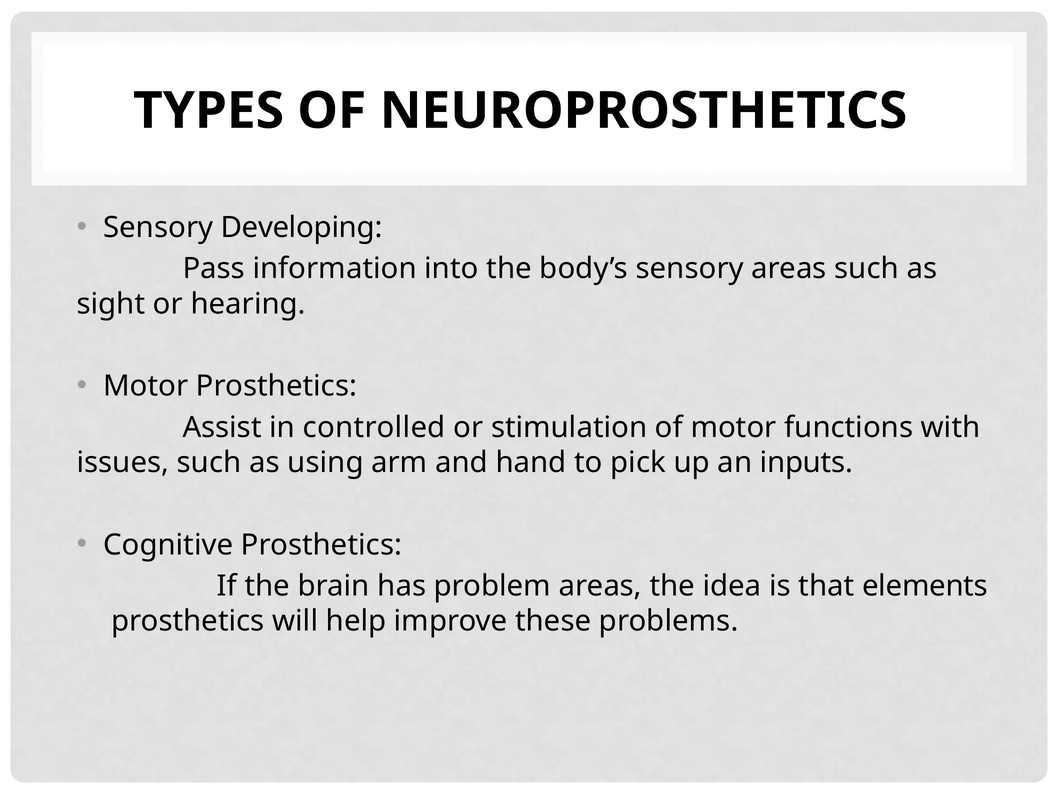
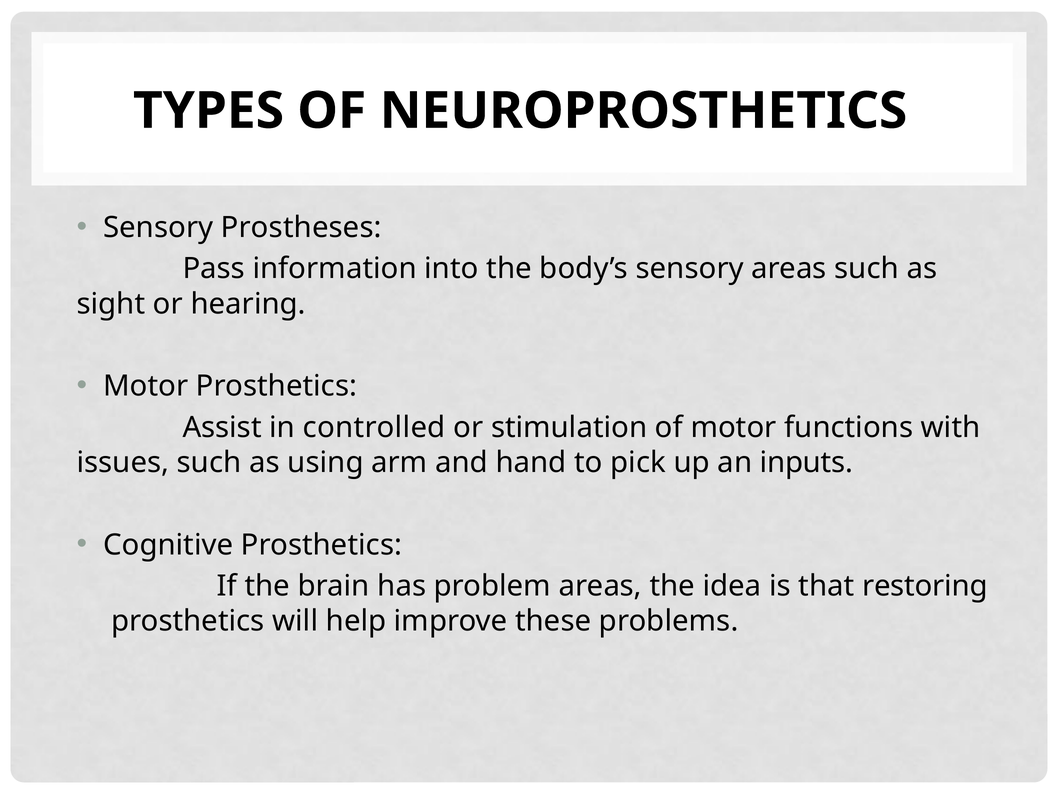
Developing: Developing -> Prostheses
elements: elements -> restoring
